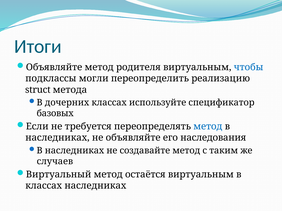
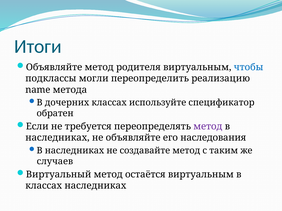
struct: struct -> name
базовых: базовых -> обратен
метод at (208, 127) colour: blue -> purple
